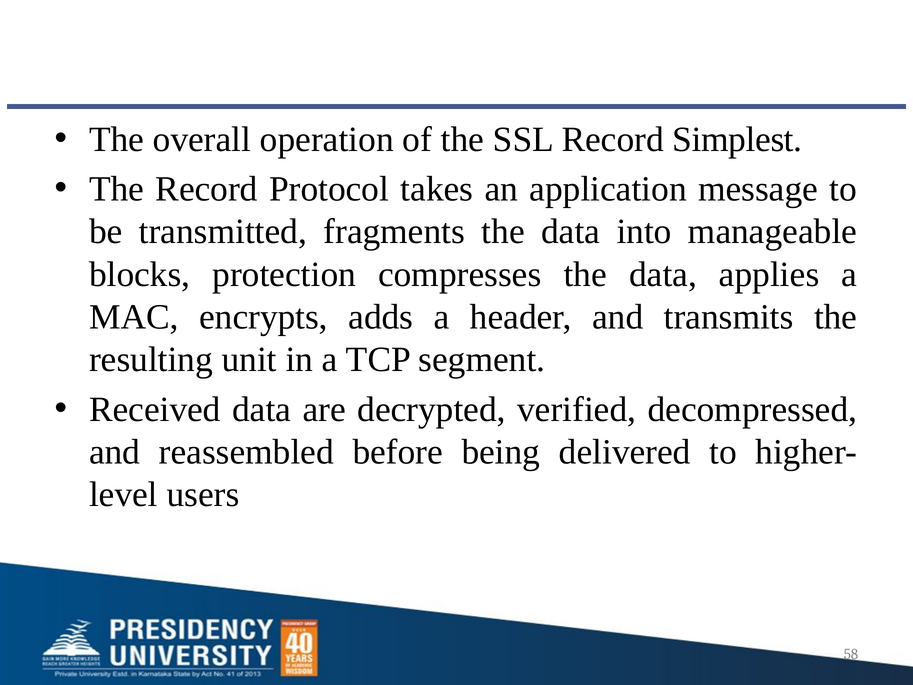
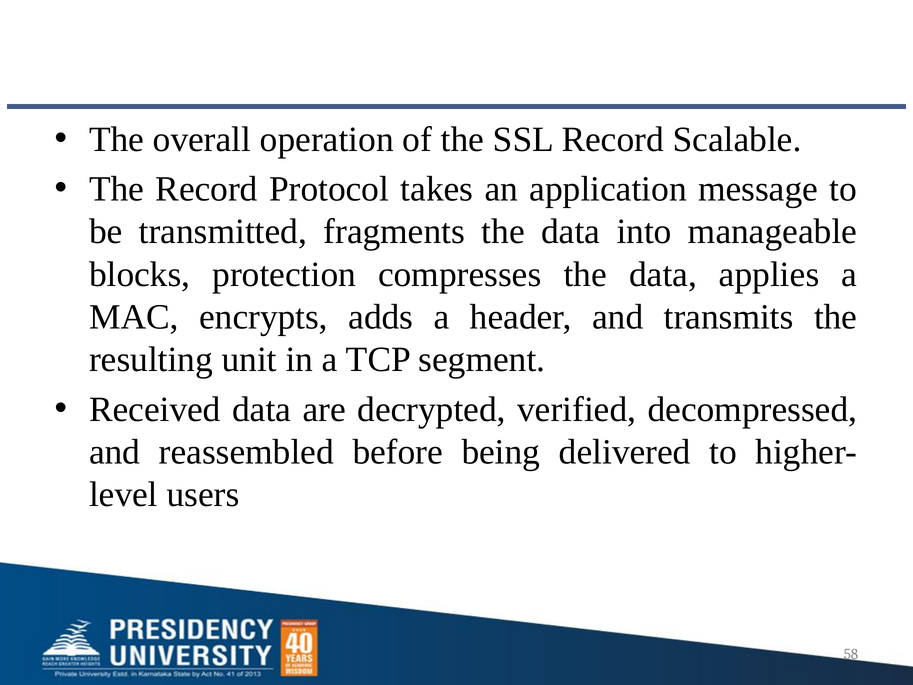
Simplest: Simplest -> Scalable
